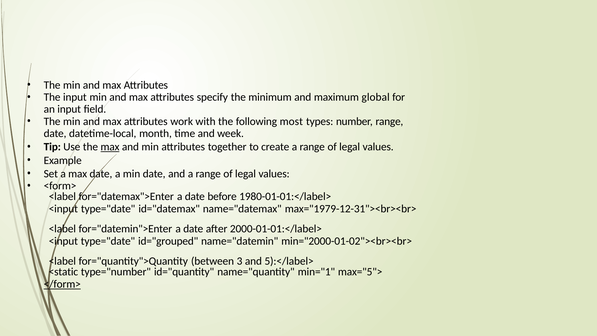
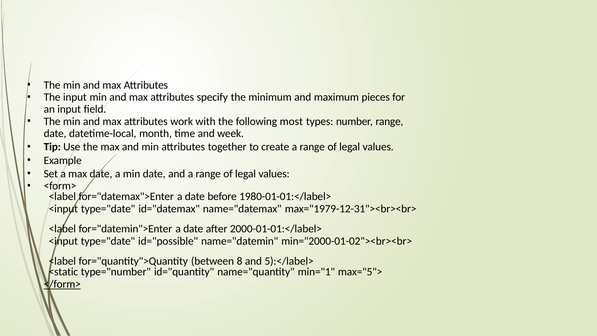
global: global -> pieces
max at (110, 147) underline: present -> none
id="grouped: id="grouped -> id="possible
3: 3 -> 8
